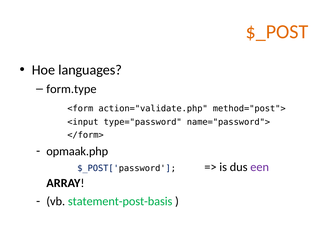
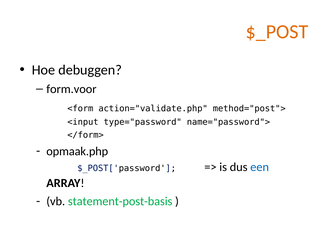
languages: languages -> debuggen
form.type: form.type -> form.voor
een colour: purple -> blue
